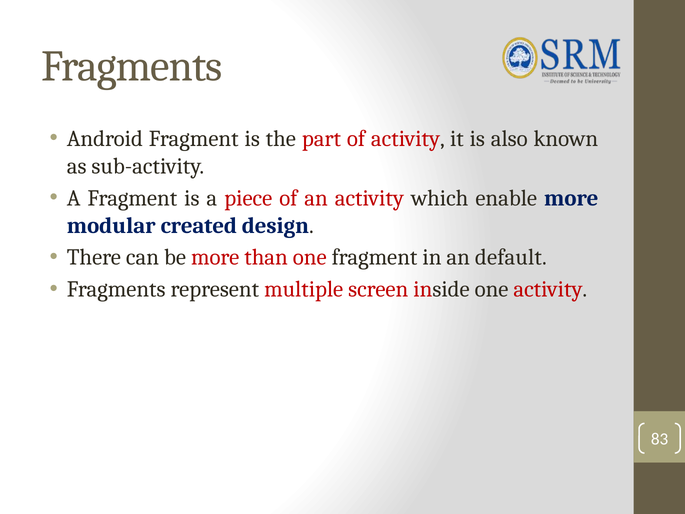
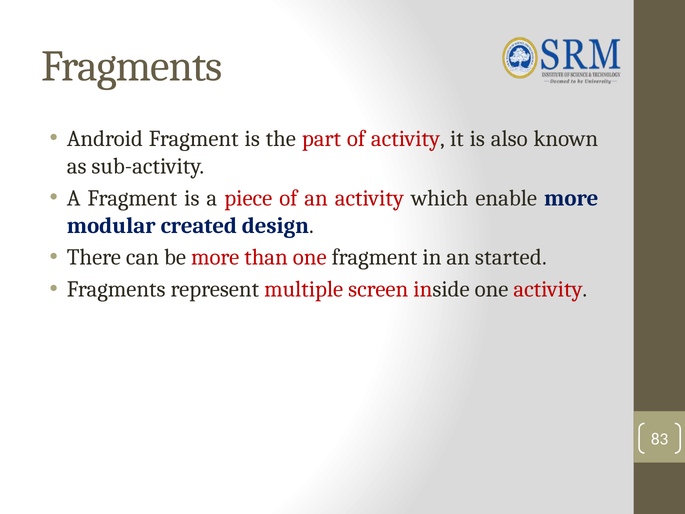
default: default -> started
